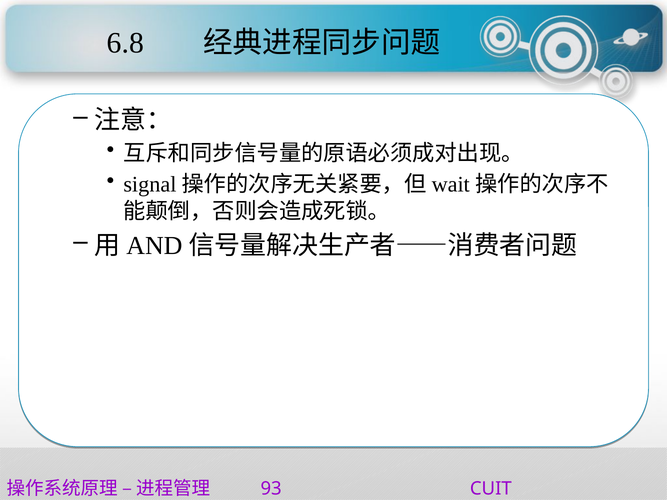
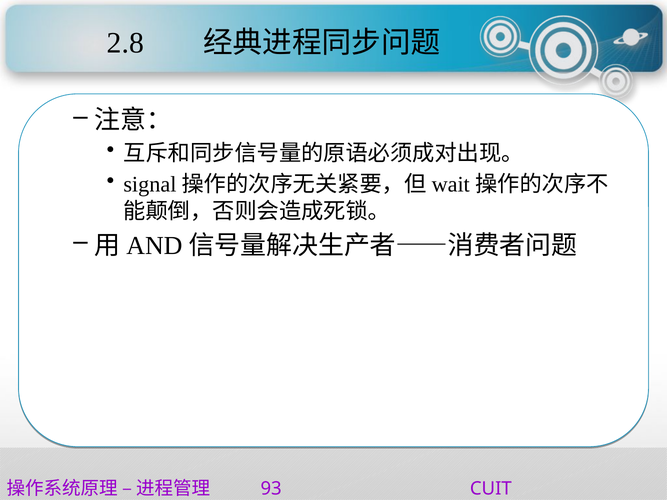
6.8: 6.8 -> 2.8
